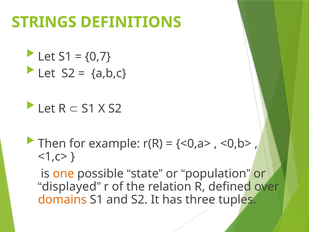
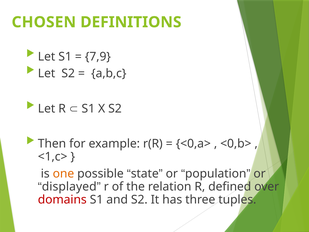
STRINGS: STRINGS -> CHOSEN
0,7: 0,7 -> 7,9
domains colour: orange -> red
